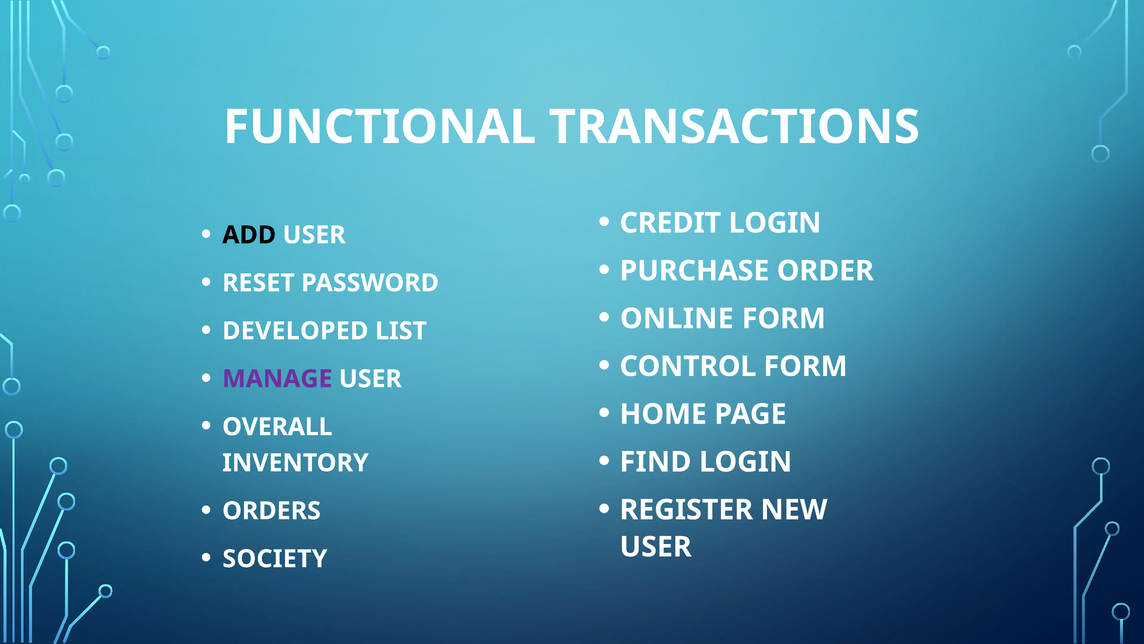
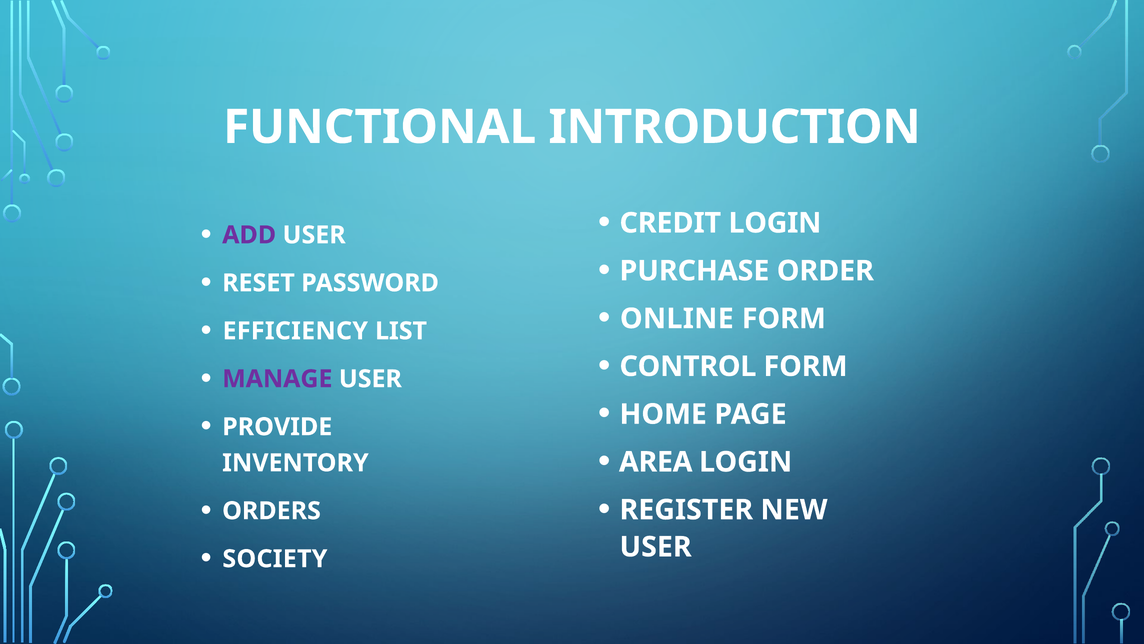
TRANSACTIONS: TRANSACTIONS -> INTRODUCTION
ADD colour: black -> purple
DEVELOPED: DEVELOPED -> EFFICIENCY
OVERALL: OVERALL -> PROVIDE
FIND: FIND -> AREA
